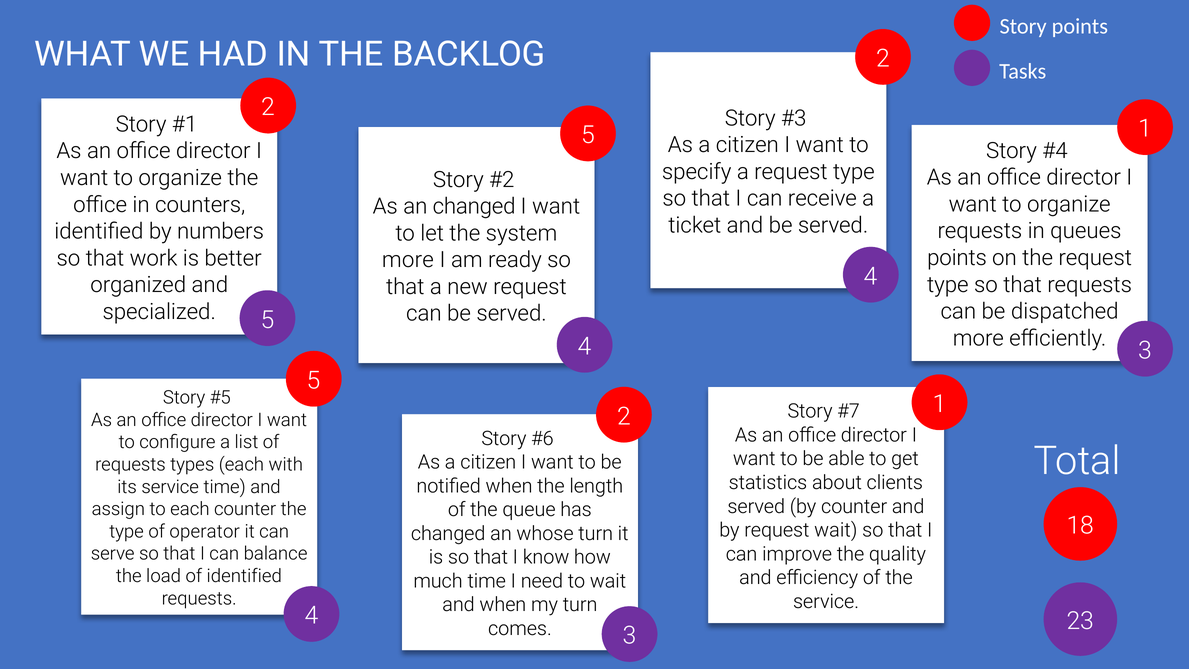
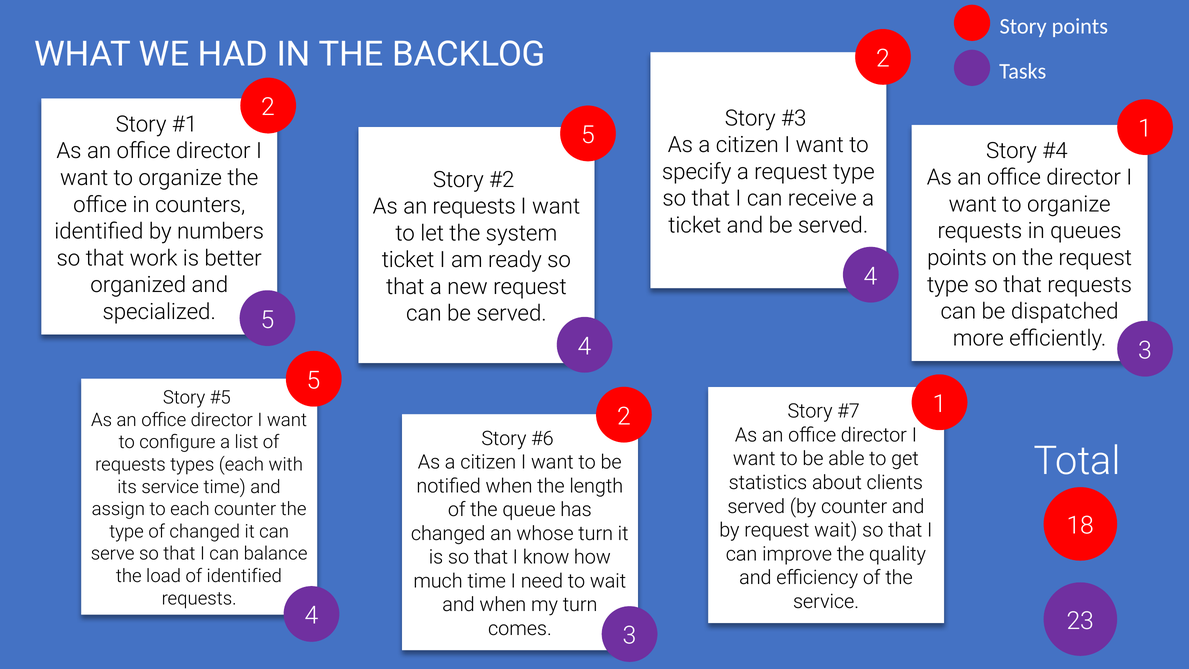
an changed: changed -> requests
more at (408, 260): more -> ticket
of operator: operator -> changed
